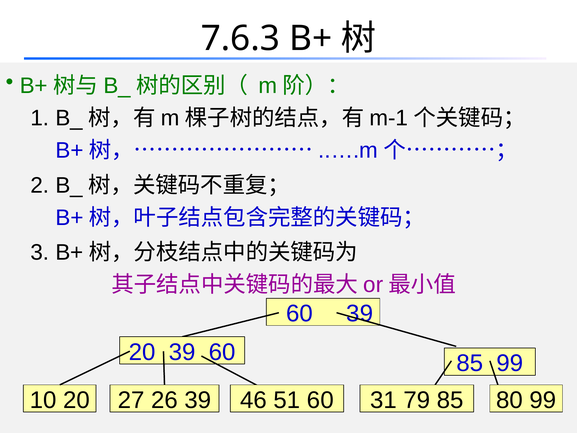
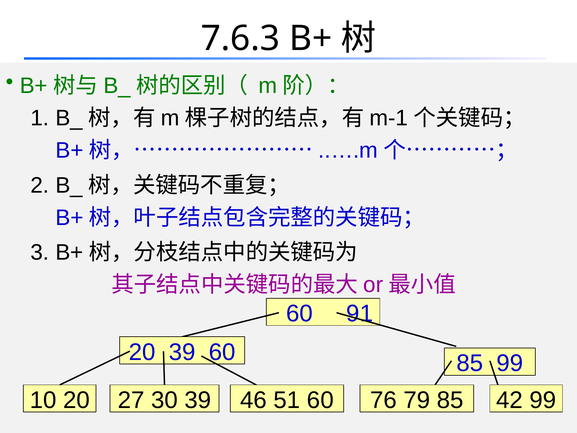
60 39: 39 -> 91
26: 26 -> 30
31: 31 -> 76
80: 80 -> 42
